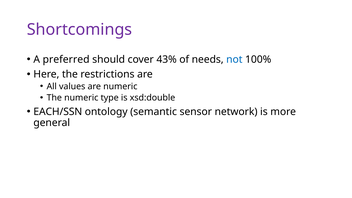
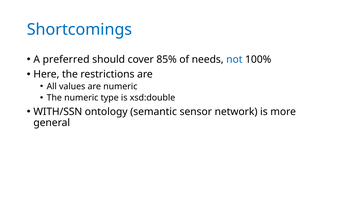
Shortcomings colour: purple -> blue
43%: 43% -> 85%
EACH/SSN: EACH/SSN -> WITH/SSN
